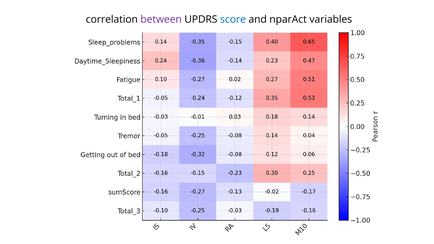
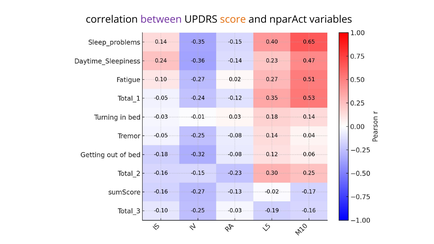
score colour: blue -> orange
